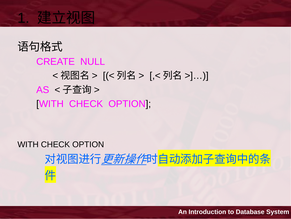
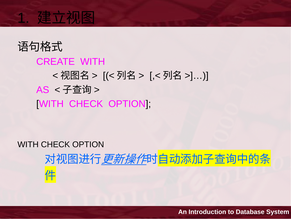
CREATE NULL: NULL -> WITH
